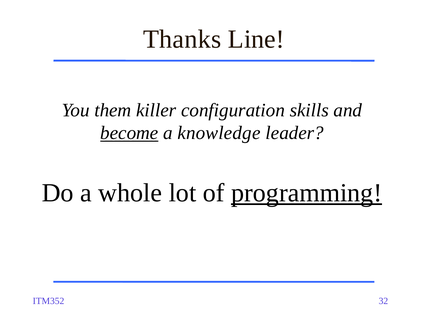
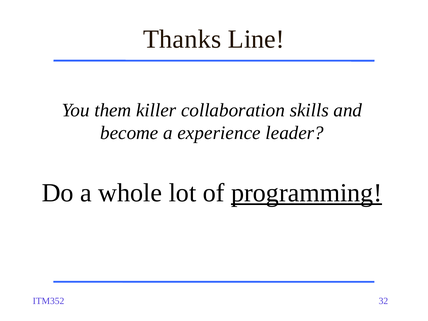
configuration: configuration -> collaboration
become underline: present -> none
knowledge: knowledge -> experience
